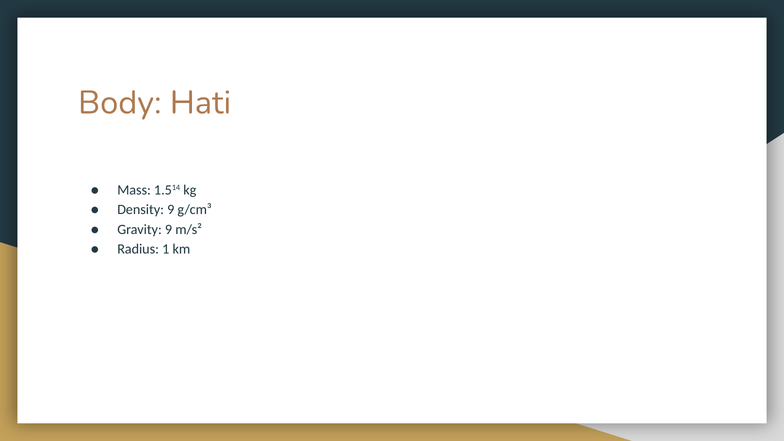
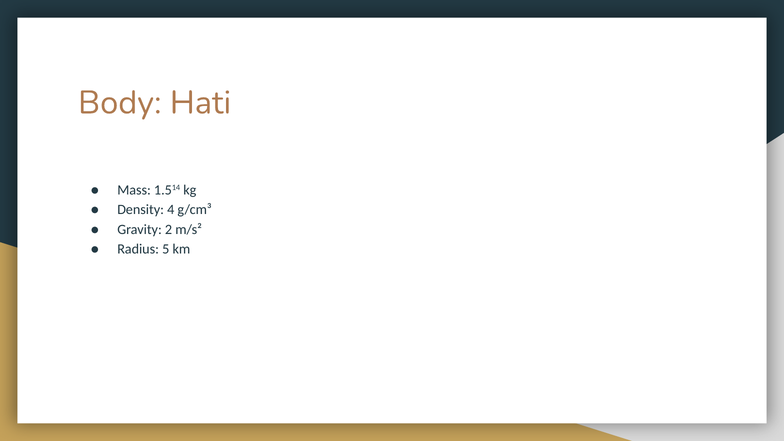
Density 9: 9 -> 4
Gravity 9: 9 -> 2
1: 1 -> 5
